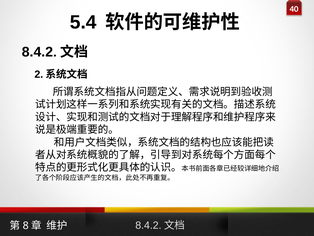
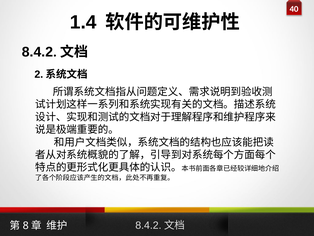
5.4: 5.4 -> 1.4
